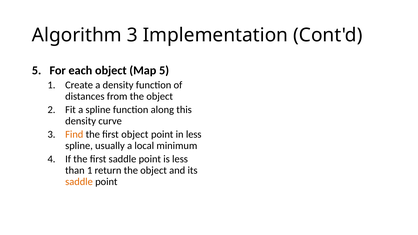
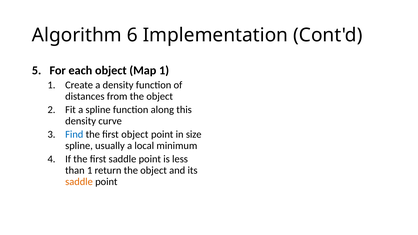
Algorithm 3: 3 -> 6
Map 5: 5 -> 1
Find colour: orange -> blue
in less: less -> size
